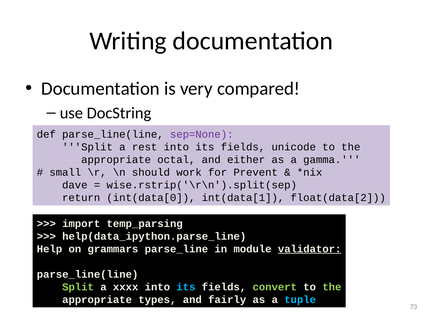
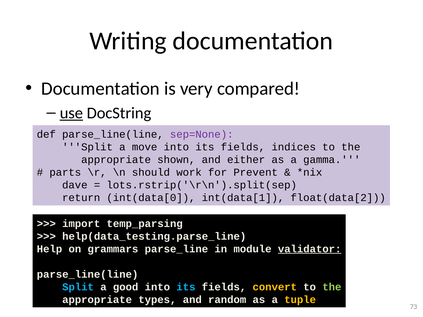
use underline: none -> present
rest: rest -> move
unicode: unicode -> indices
octal: octal -> shown
small: small -> parts
wise.rstrip('\r\n').split(sep: wise.rstrip('\r\n').split(sep -> lots.rstrip('\r\n').split(sep
help(data_ipython.parse_line: help(data_ipython.parse_line -> help(data_testing.parse_line
Split at (78, 287) colour: light green -> light blue
xxxx: xxxx -> good
convert colour: light green -> yellow
fairly: fairly -> random
tuple colour: light blue -> yellow
